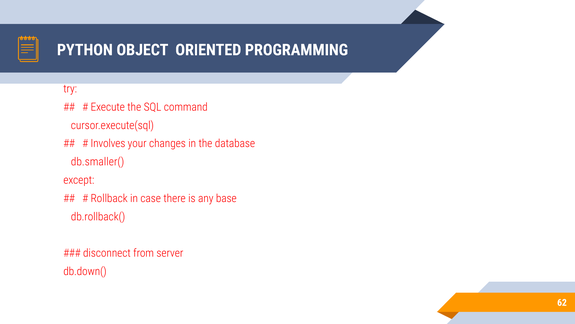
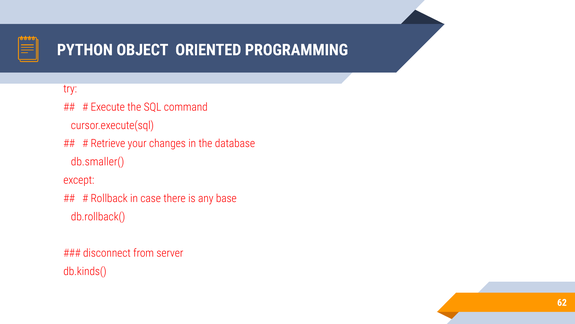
Involves: Involves -> Retrieve
db.down(: db.down( -> db.kinds(
